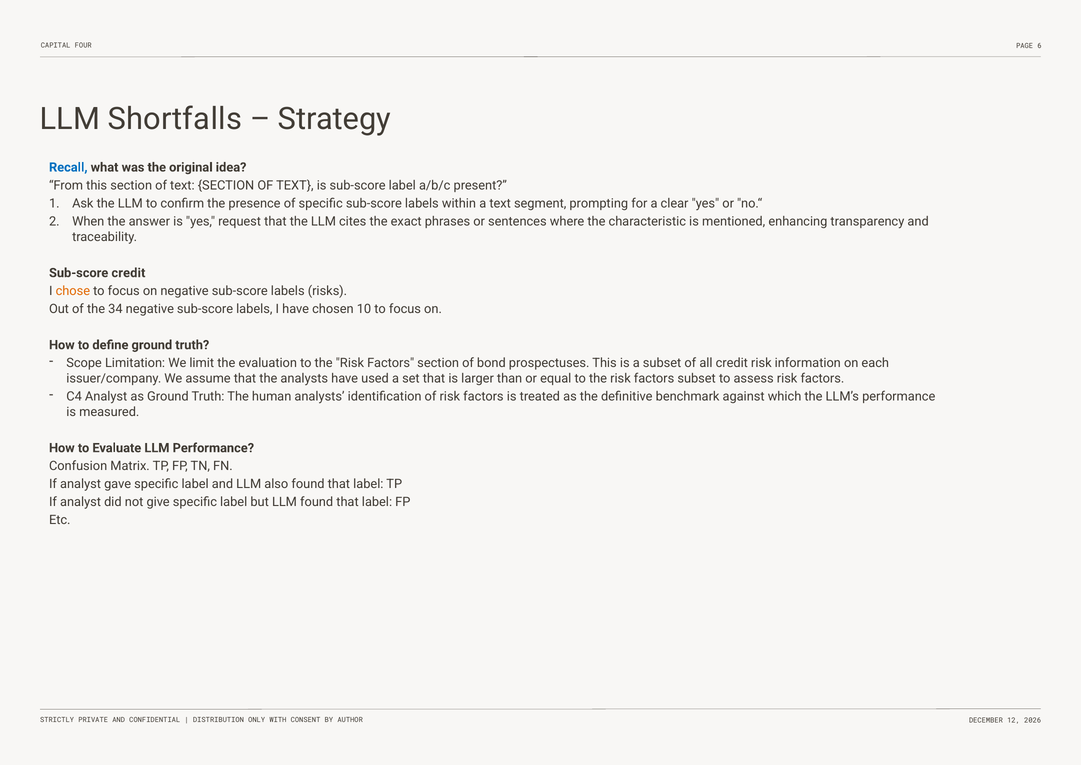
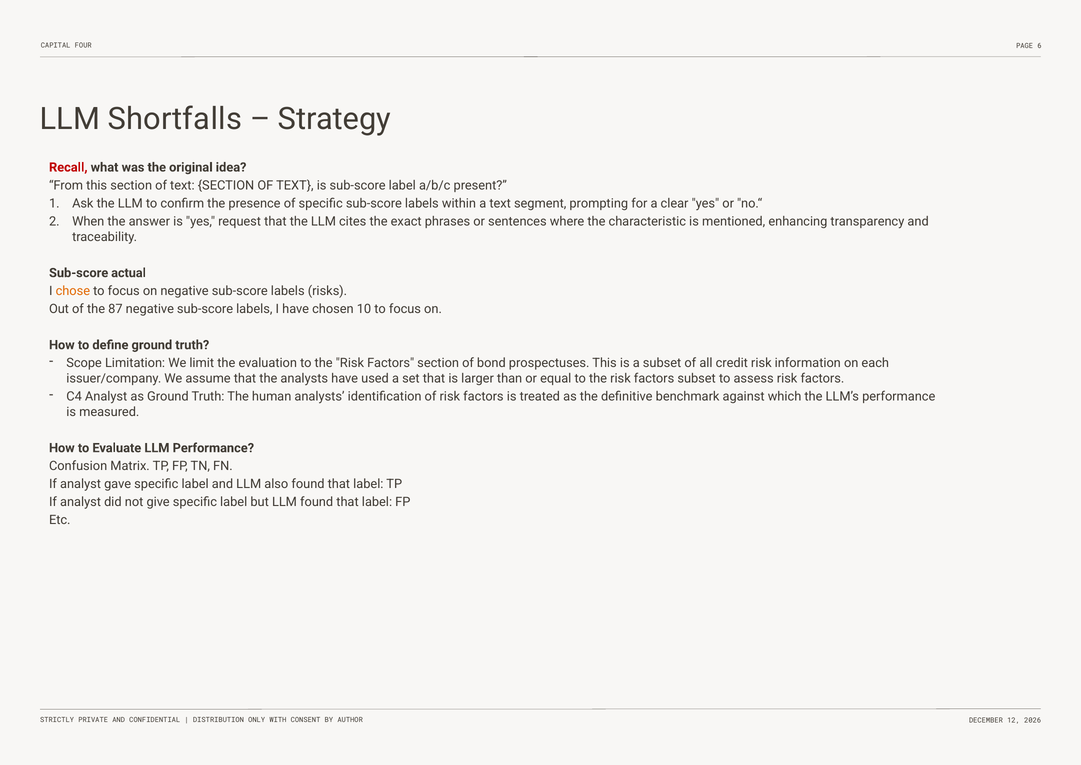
Recall colour: blue -> red
Sub-score credit: credit -> actual
34: 34 -> 87
